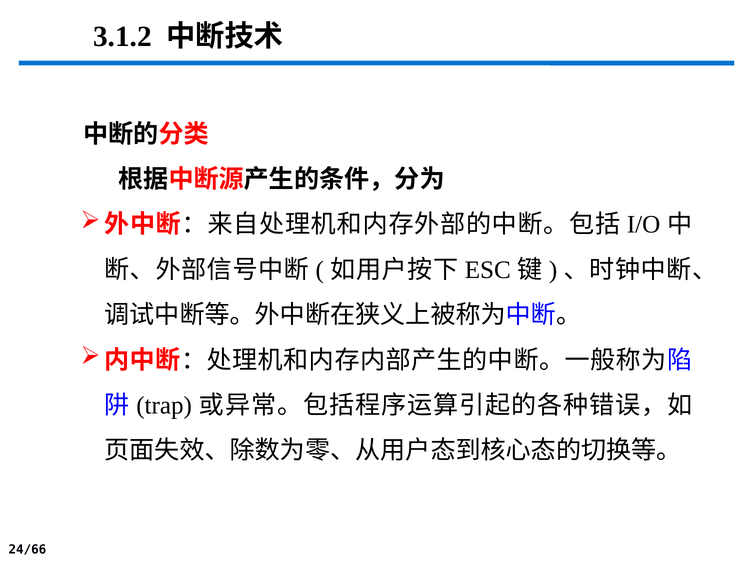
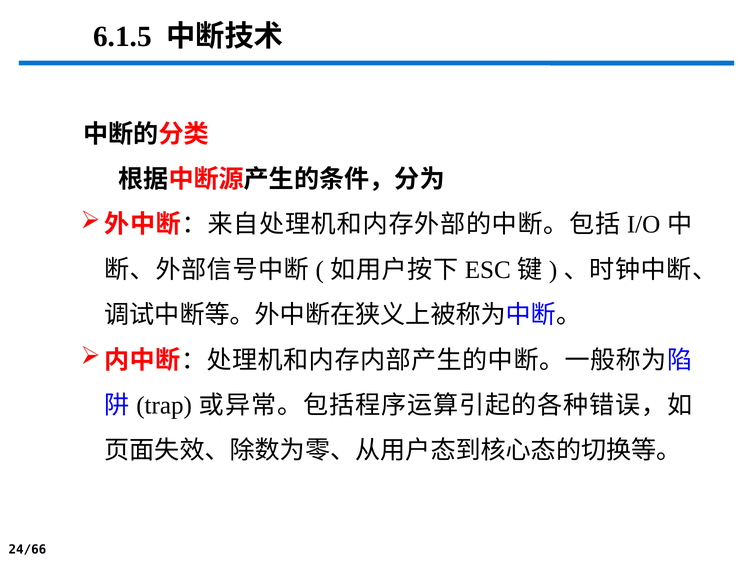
3.1.2: 3.1.2 -> 6.1.5
